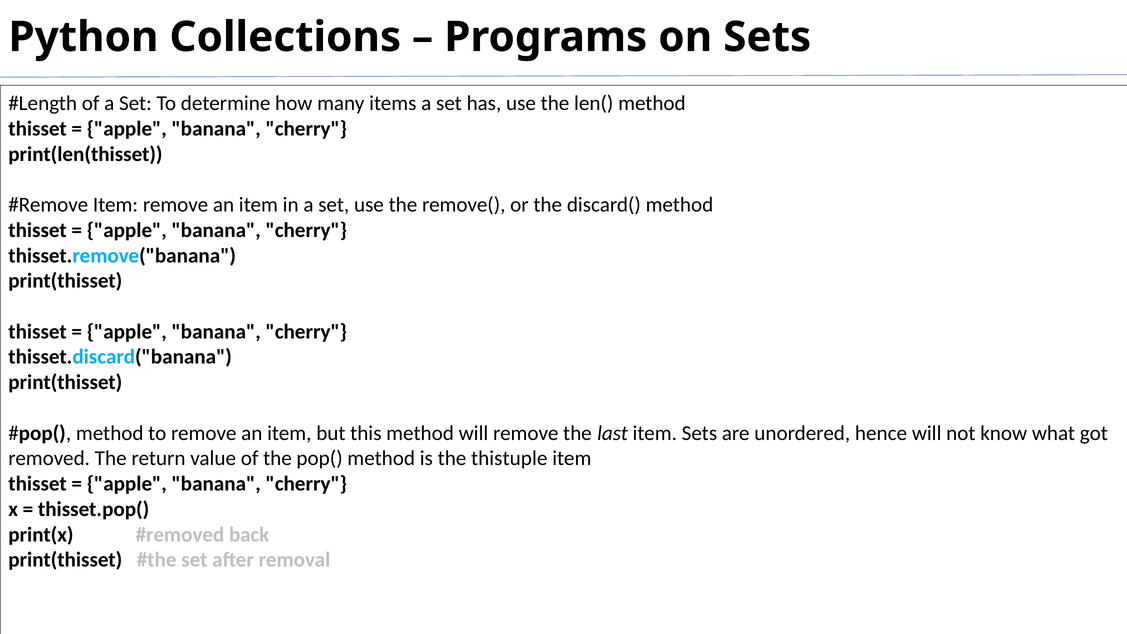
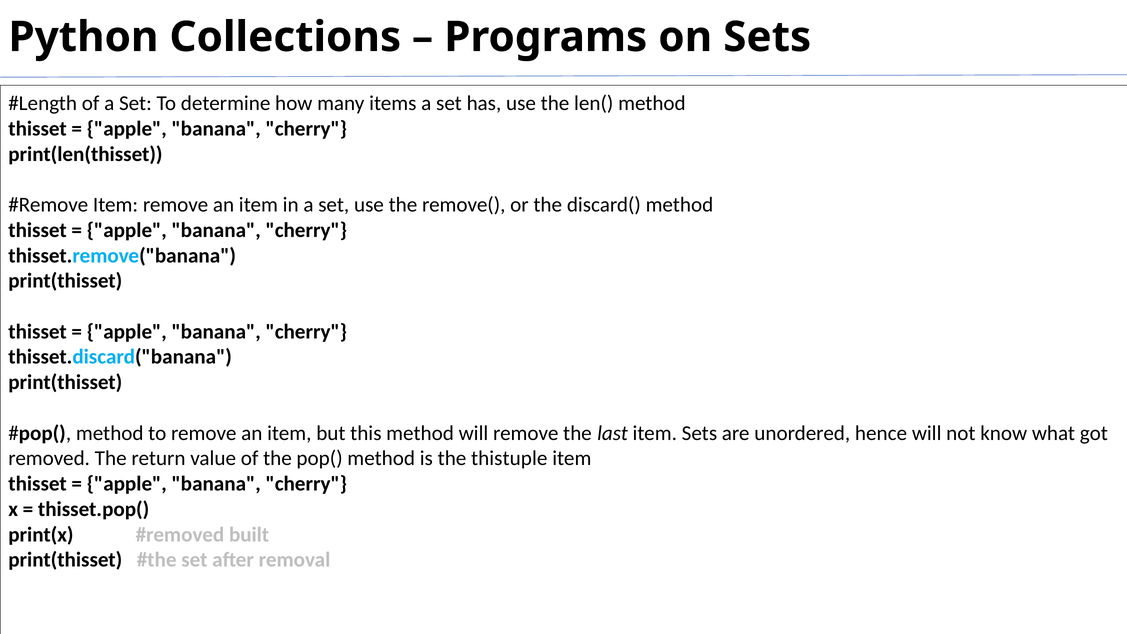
back: back -> built
